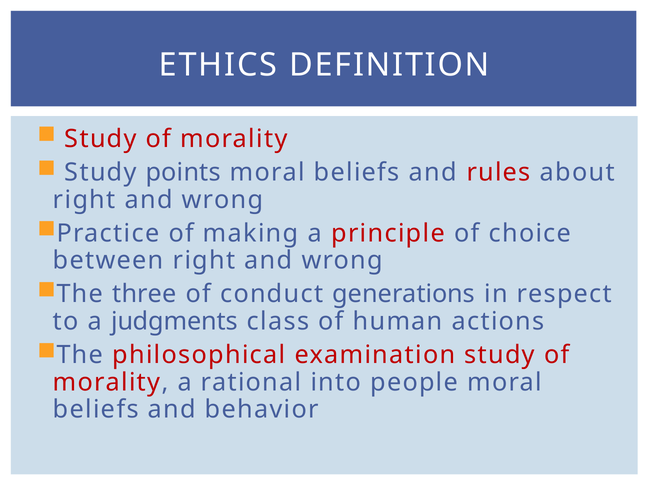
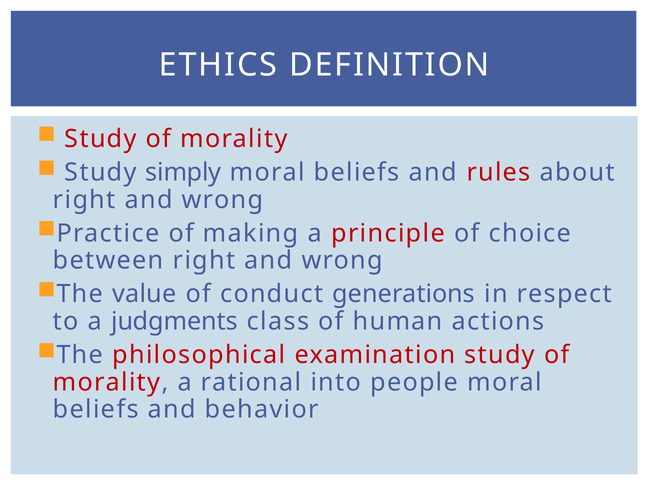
points: points -> simply
three: three -> value
